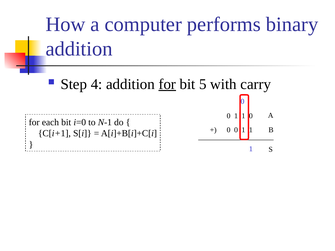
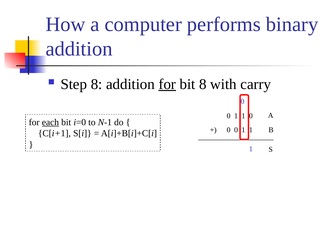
Step 4: 4 -> 8
bit 5: 5 -> 8
each underline: none -> present
